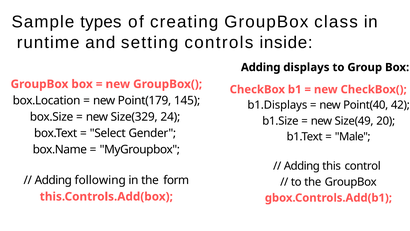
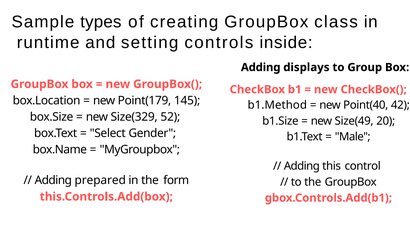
b1.Displays: b1.Displays -> b1.Method
24: 24 -> 52
following: following -> prepared
